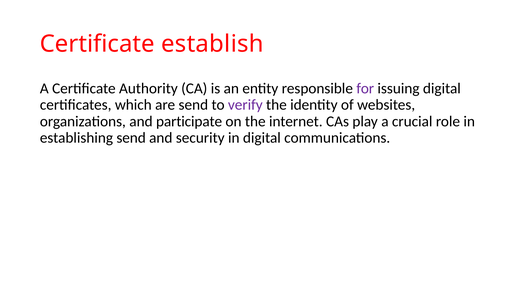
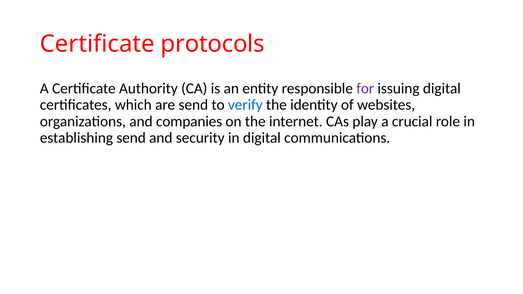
establish: establish -> protocols
verify colour: purple -> blue
participate: participate -> companies
